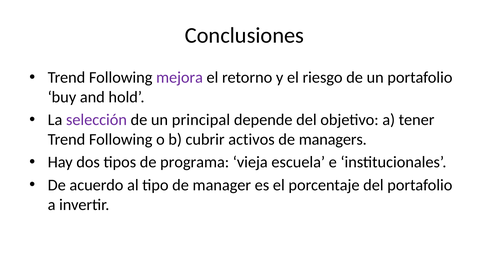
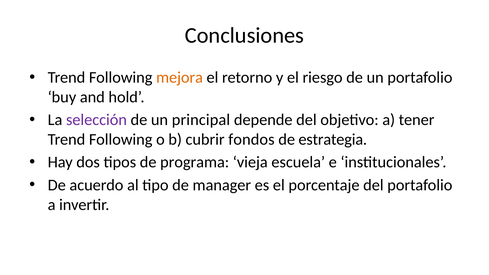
mejora colour: purple -> orange
activos: activos -> fondos
managers: managers -> estrategia
